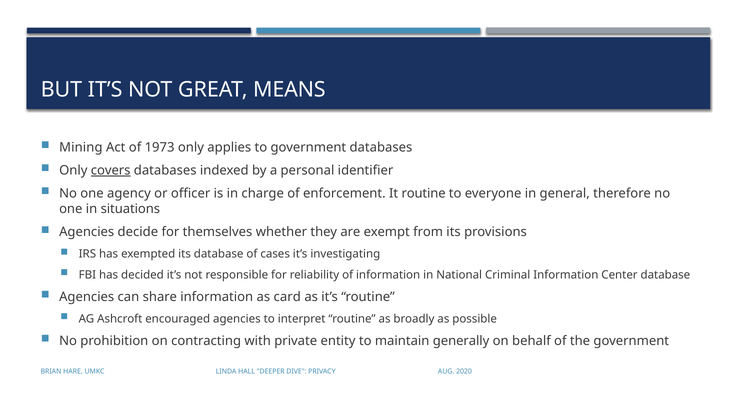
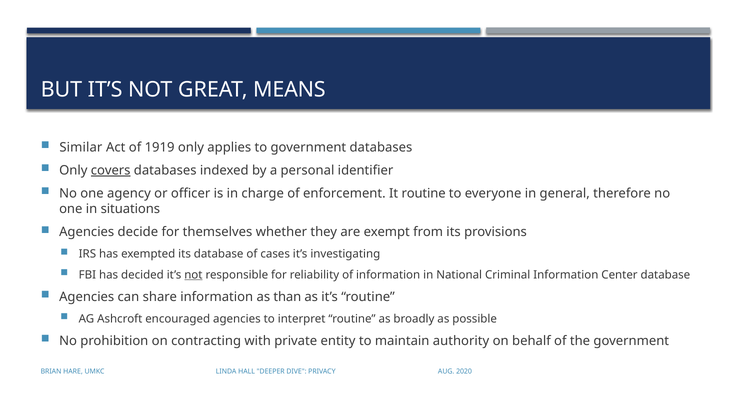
Mining: Mining -> Similar
1973: 1973 -> 1919
not at (193, 275) underline: none -> present
card: card -> than
generally: generally -> authority
